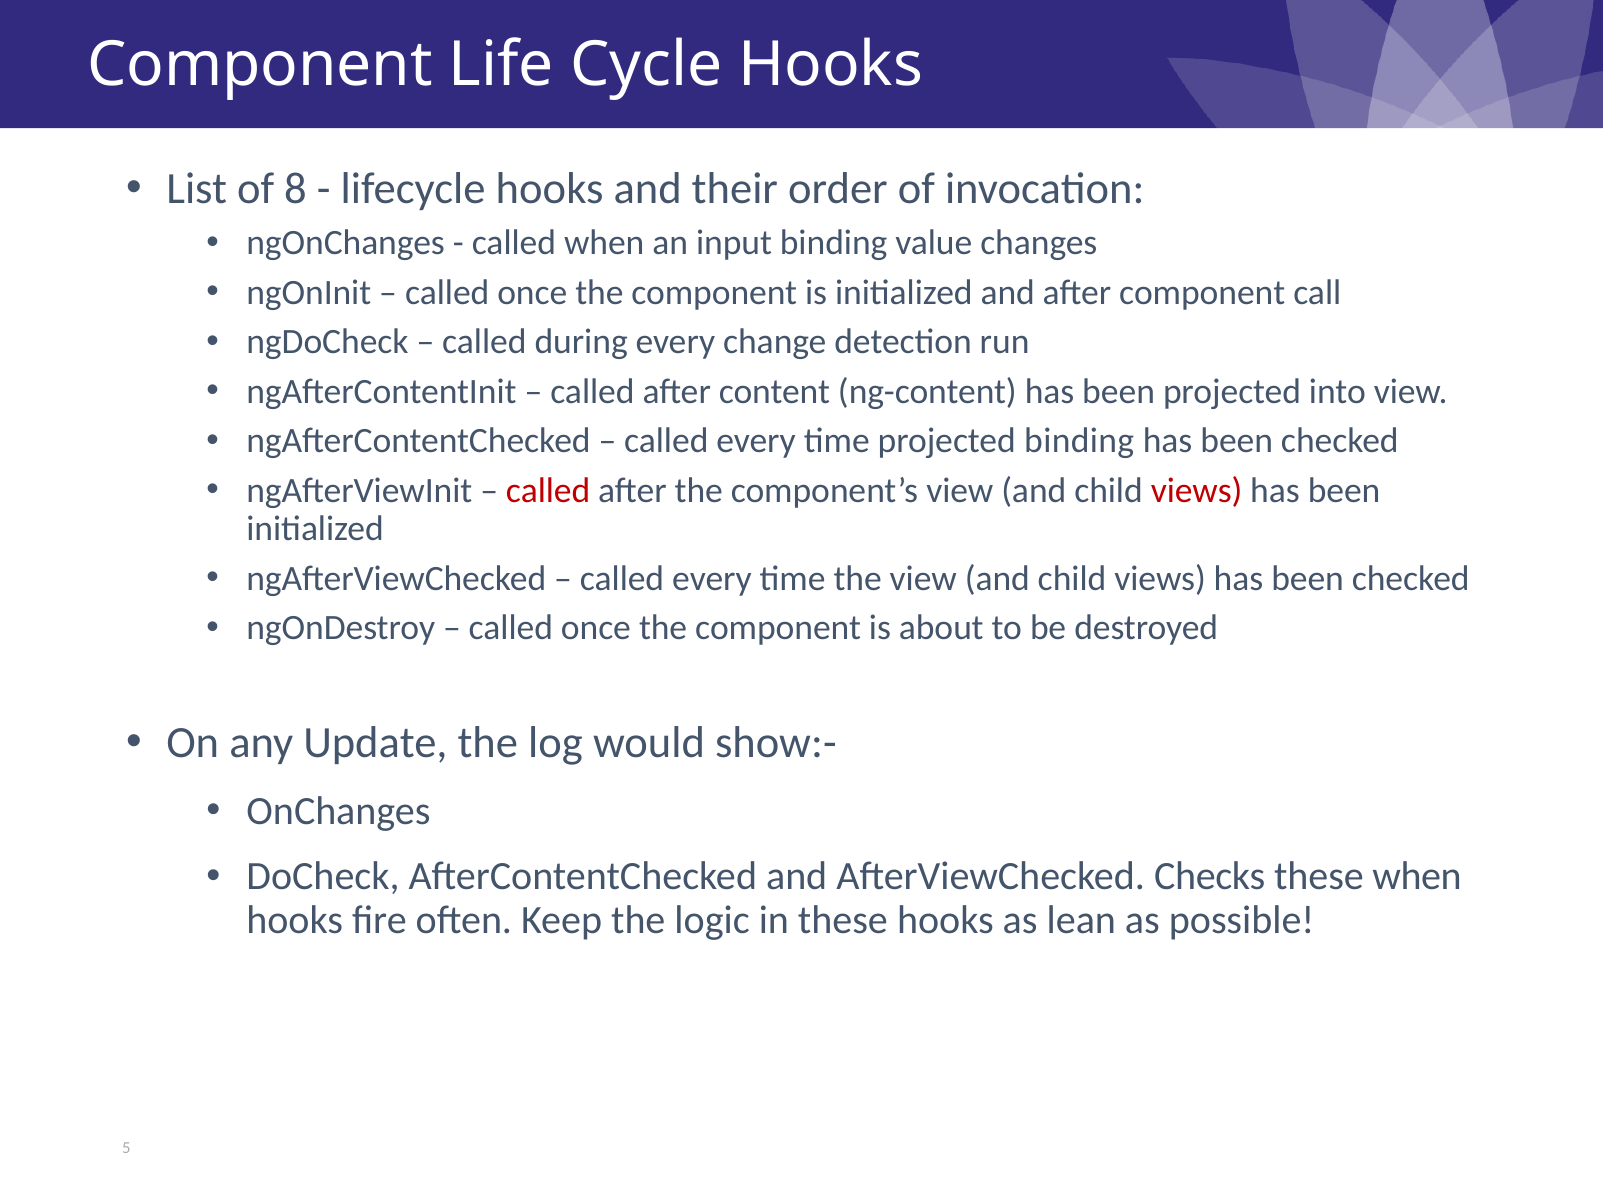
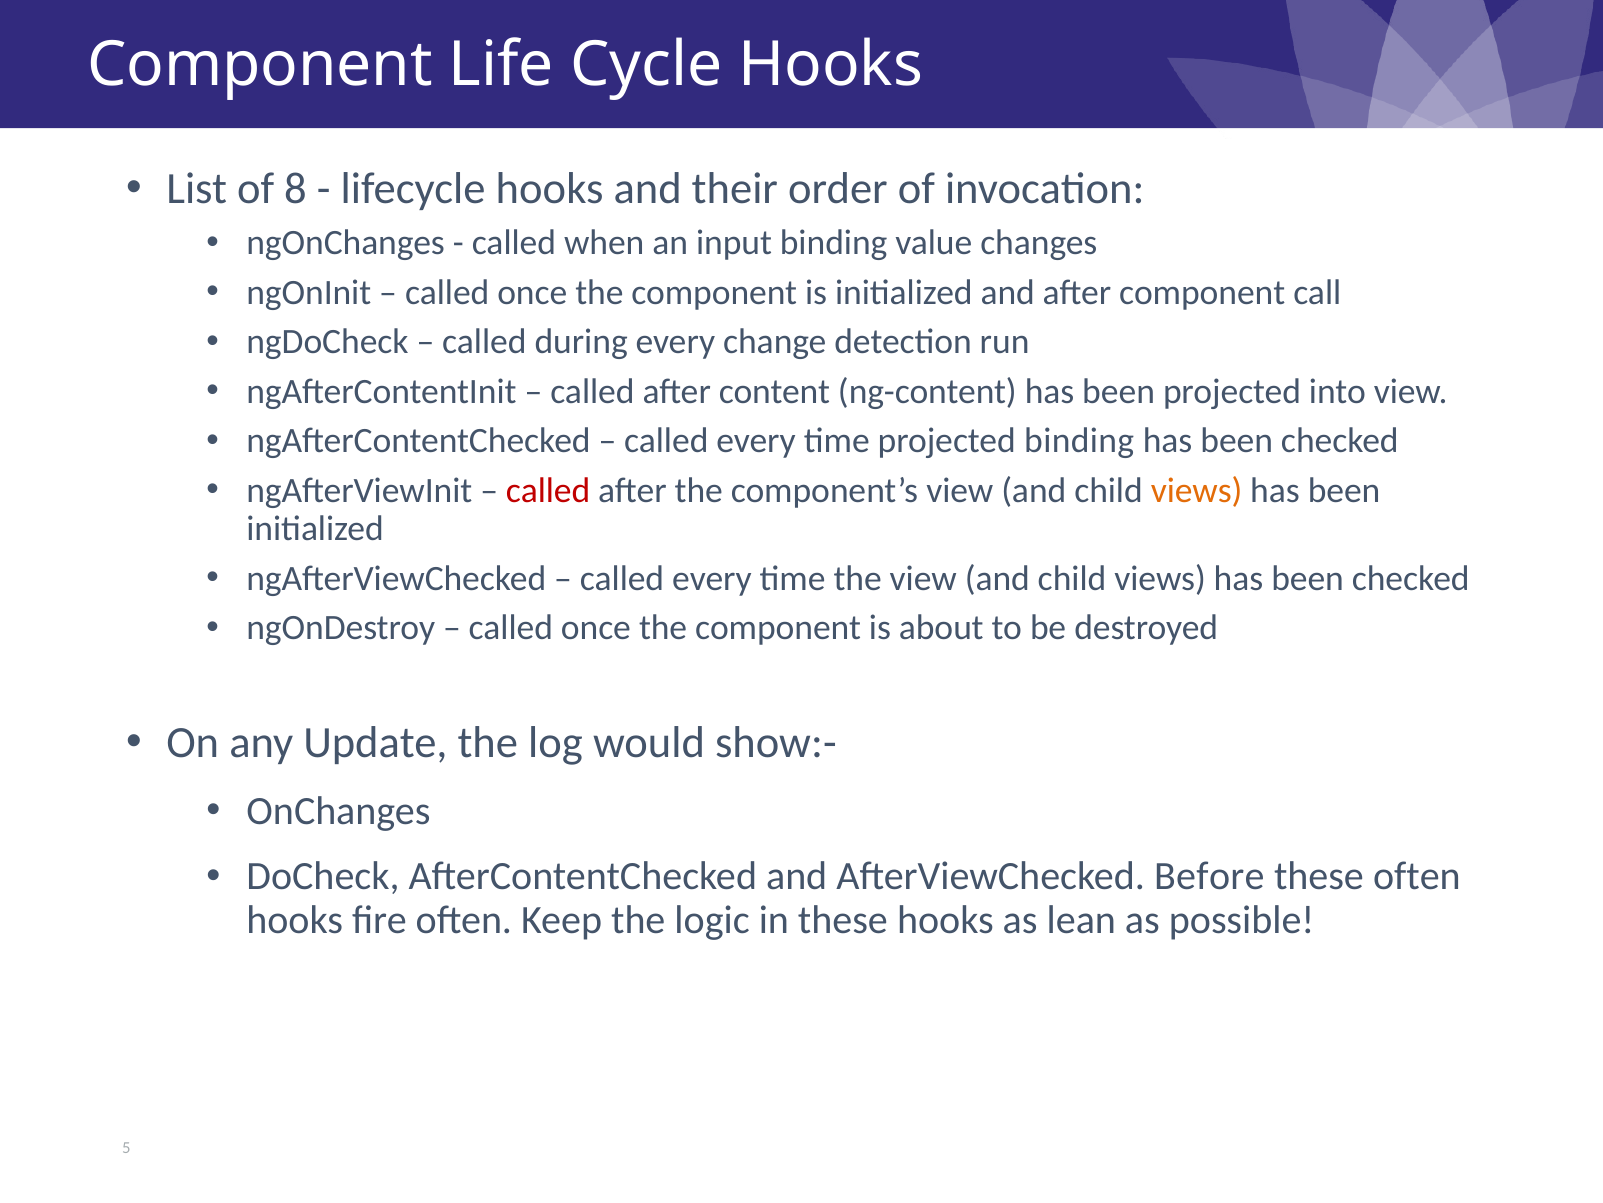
views at (1197, 490) colour: red -> orange
Checks: Checks -> Before
these when: when -> often
